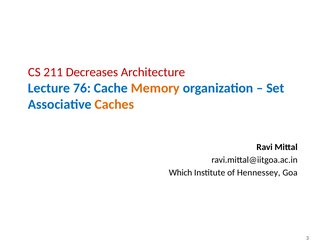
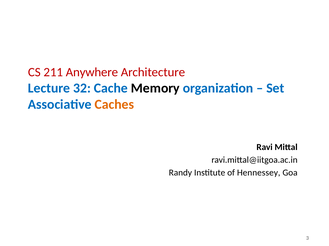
Decreases: Decreases -> Anywhere
76: 76 -> 32
Memory colour: orange -> black
Which: Which -> Randy
